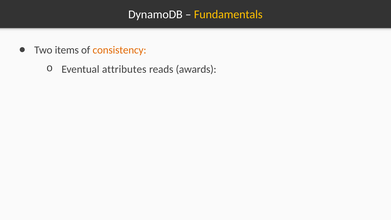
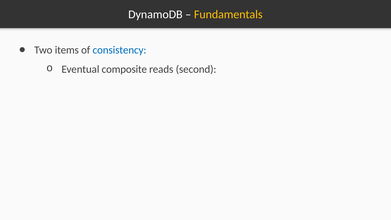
consistency colour: orange -> blue
attributes: attributes -> composite
awards: awards -> second
